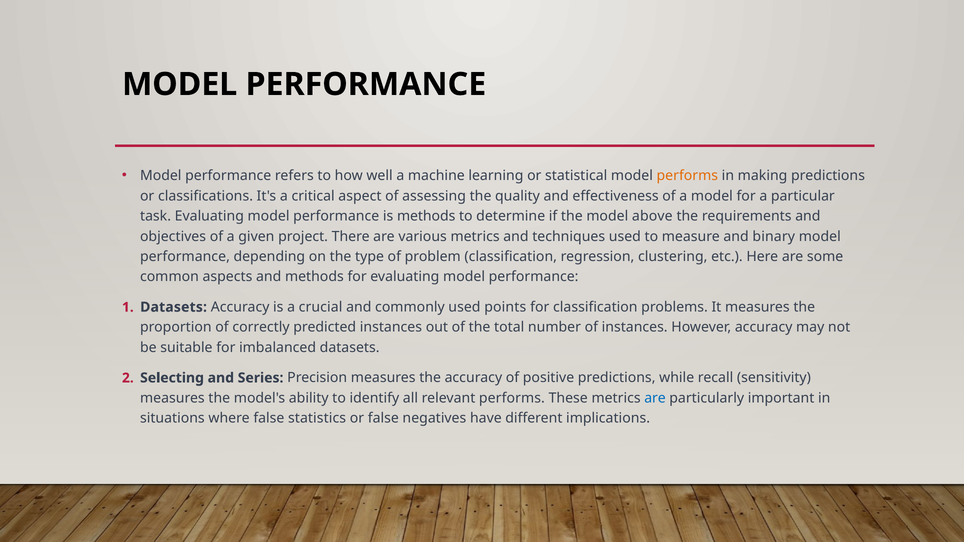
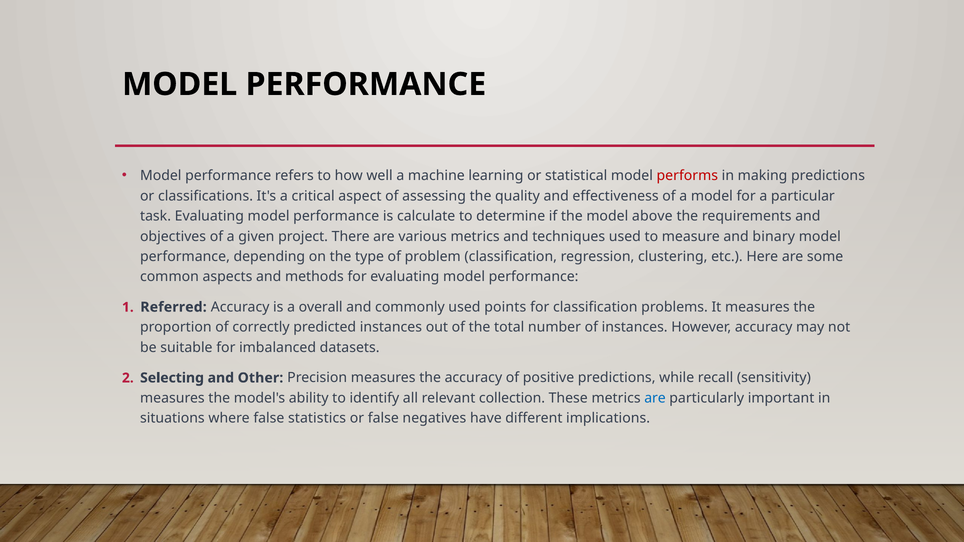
performs at (687, 176) colour: orange -> red
is methods: methods -> calculate
Datasets at (174, 307): Datasets -> Referred
crucial: crucial -> overall
Series: Series -> Other
relevant performs: performs -> collection
